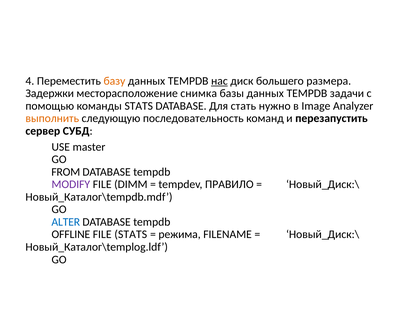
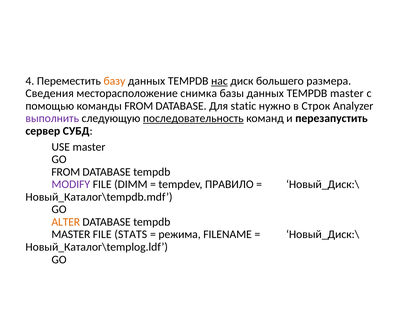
Задержки: Задержки -> Сведения
данных TEMPDB задачи: задачи -> master
команды STATS: STATS -> FROM
стать: стать -> static
Image: Image -> Строк
выполнить colour: orange -> purple
последовательность underline: none -> present
ALTER colour: blue -> orange
OFFLINE at (71, 234): OFFLINE -> MASTER
